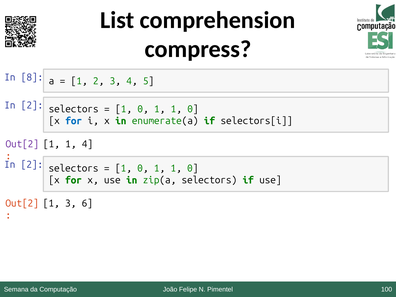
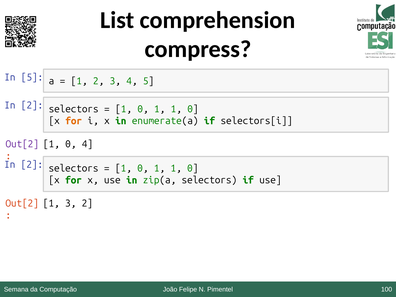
In 8: 8 -> 5
for at (74, 121) colour: blue -> orange
1 at (71, 144): 1 -> 0
3 6: 6 -> 2
